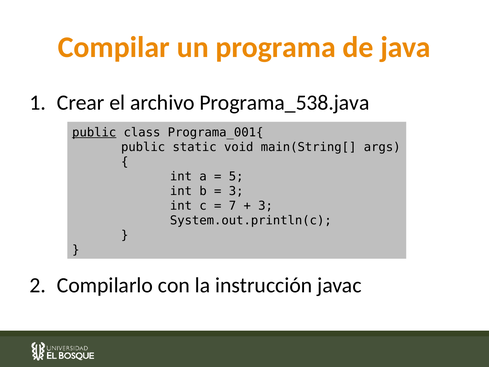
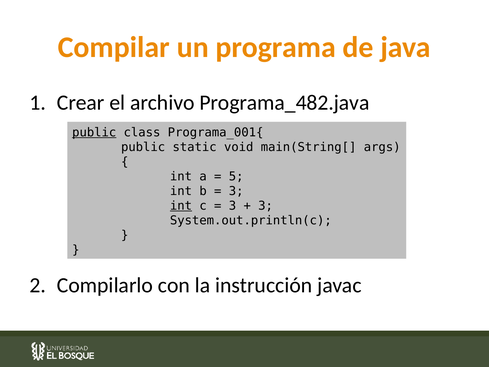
Programa_538.java: Programa_538.java -> Programa_482.java
int at (181, 206) underline: none -> present
7 at (232, 206): 7 -> 3
